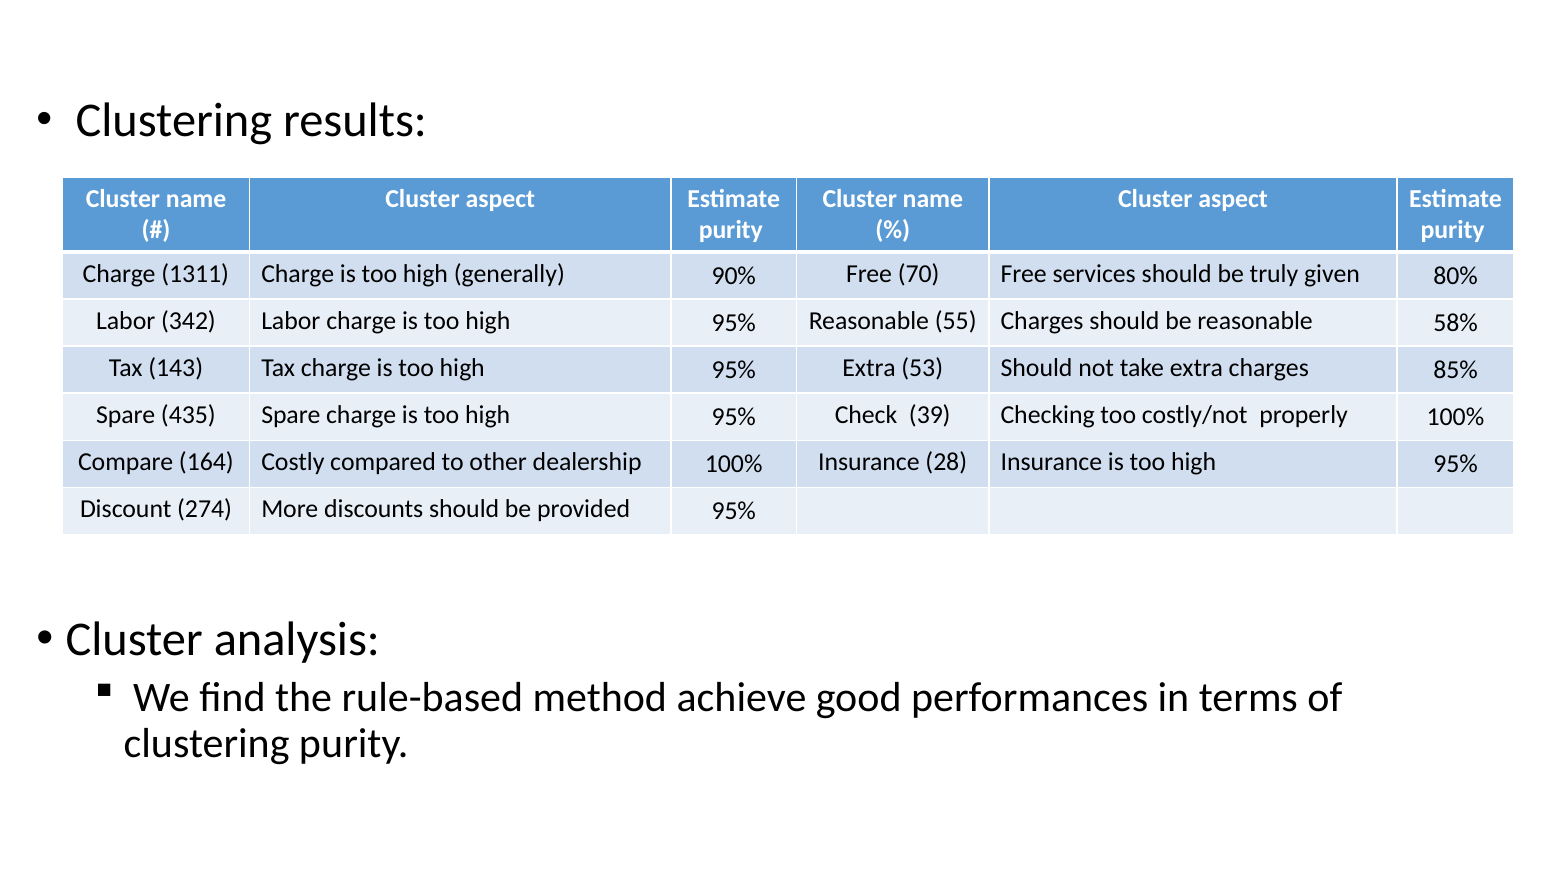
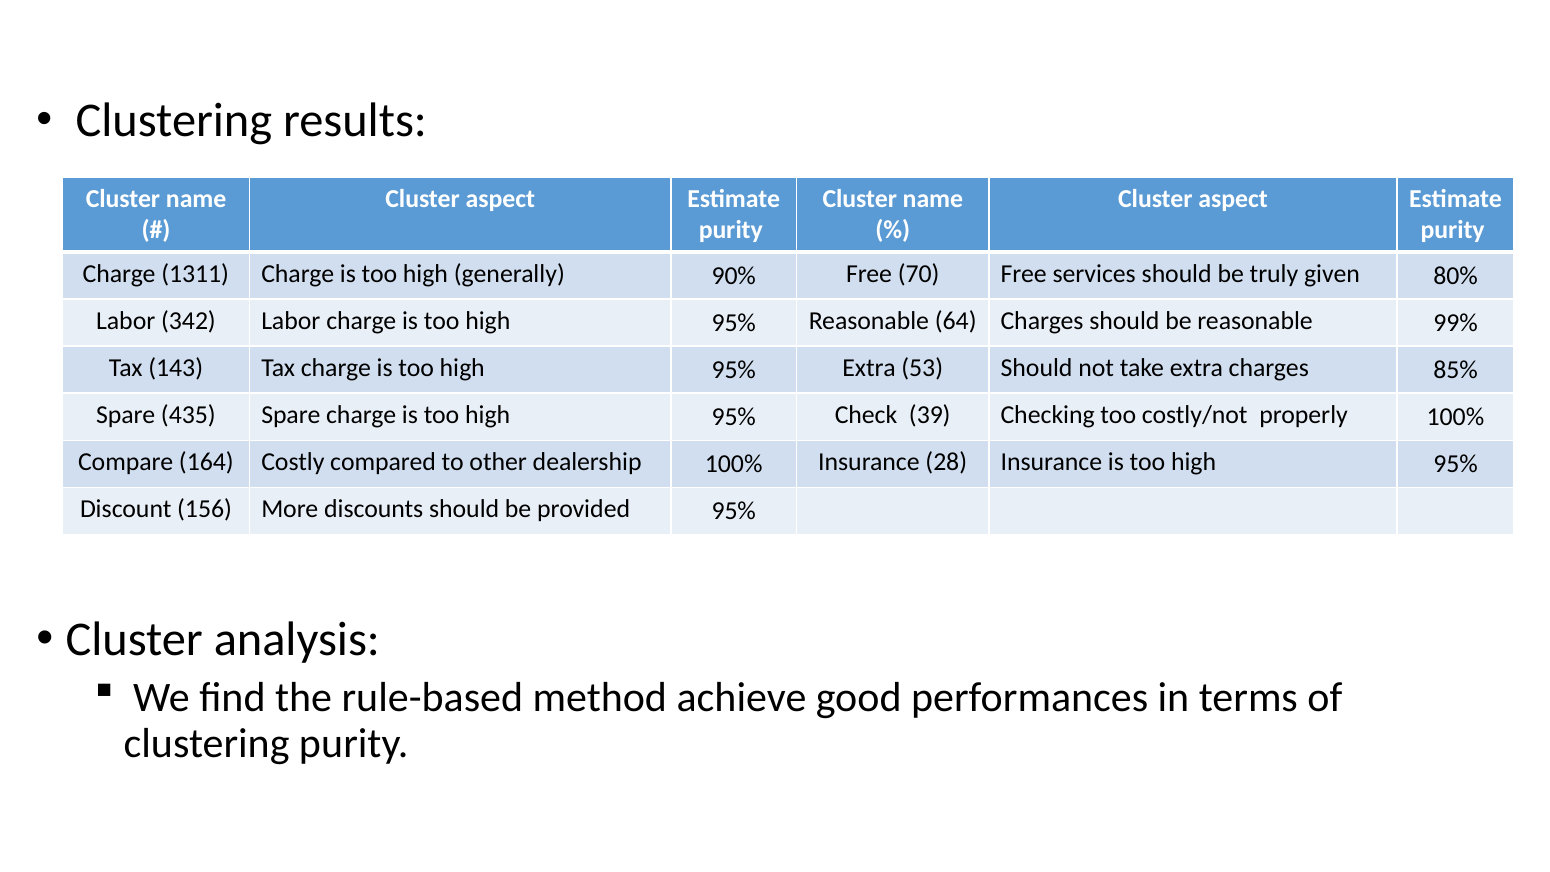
55: 55 -> 64
58%: 58% -> 99%
274: 274 -> 156
